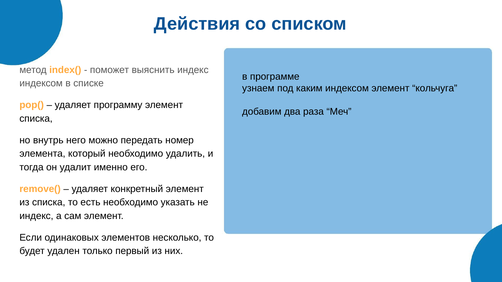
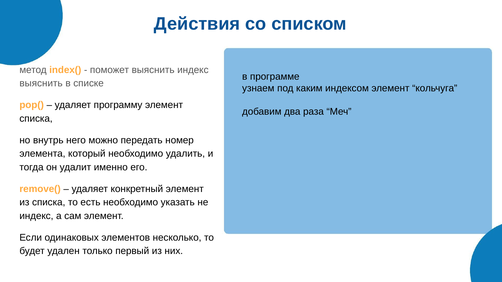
индексом at (41, 83): индексом -> выяснить
